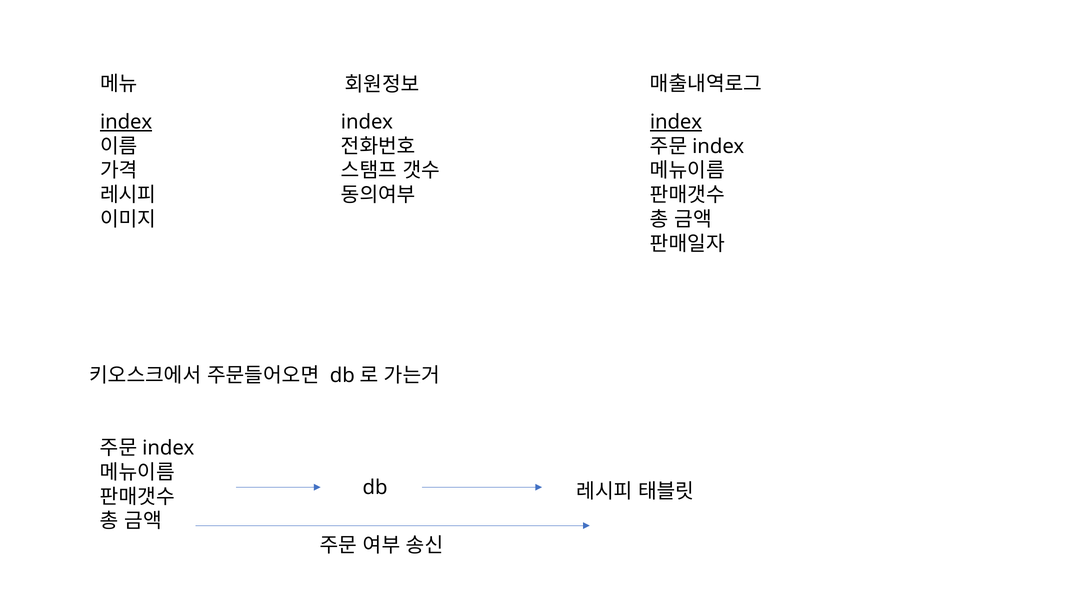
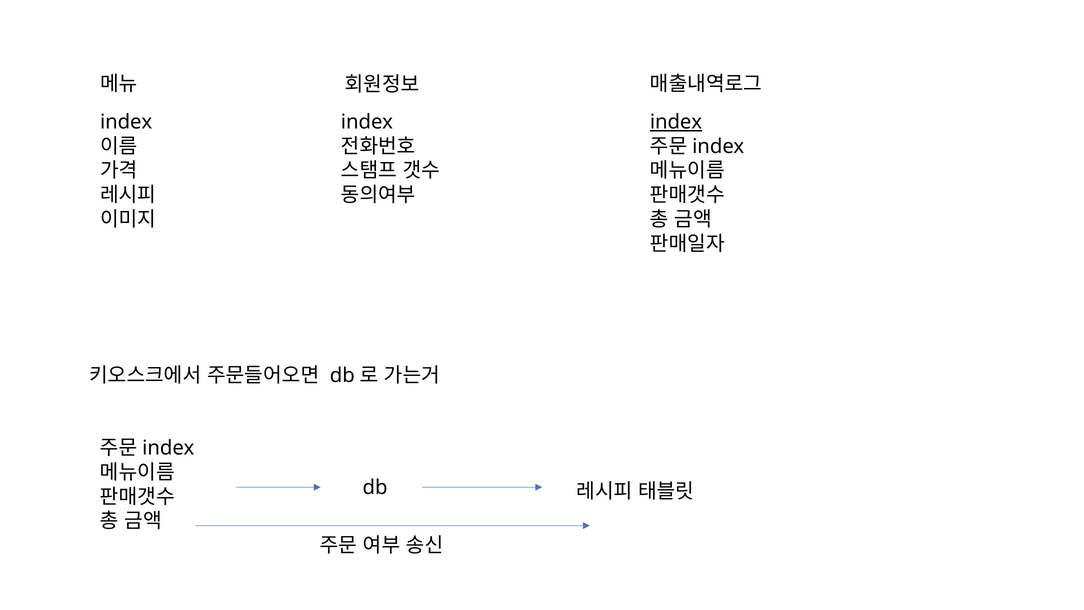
index at (126, 122) underline: present -> none
